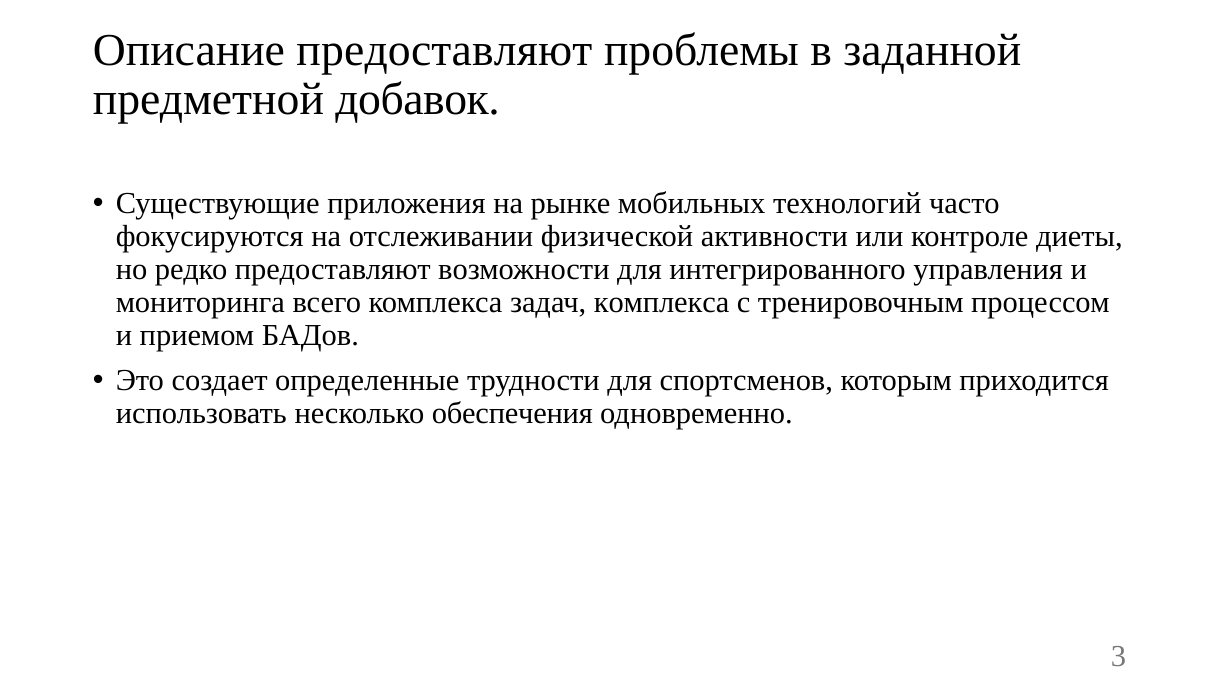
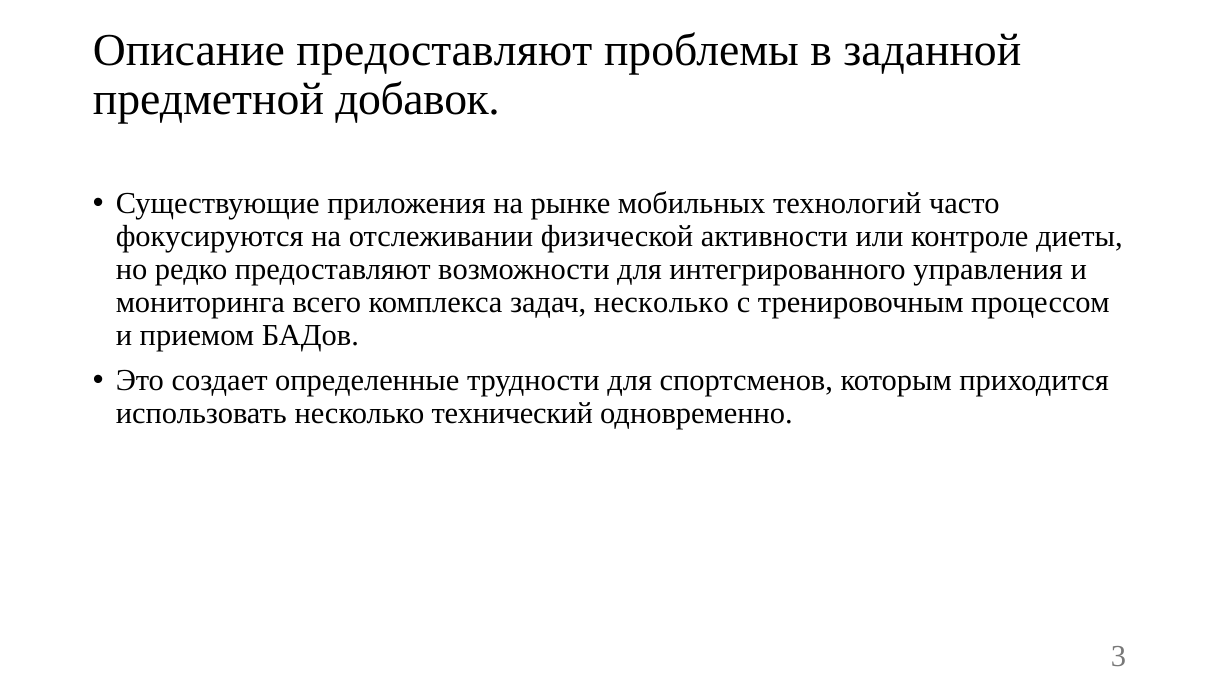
задач комплекса: комплекса -> несколько
обеспечения: обеспечения -> технический
